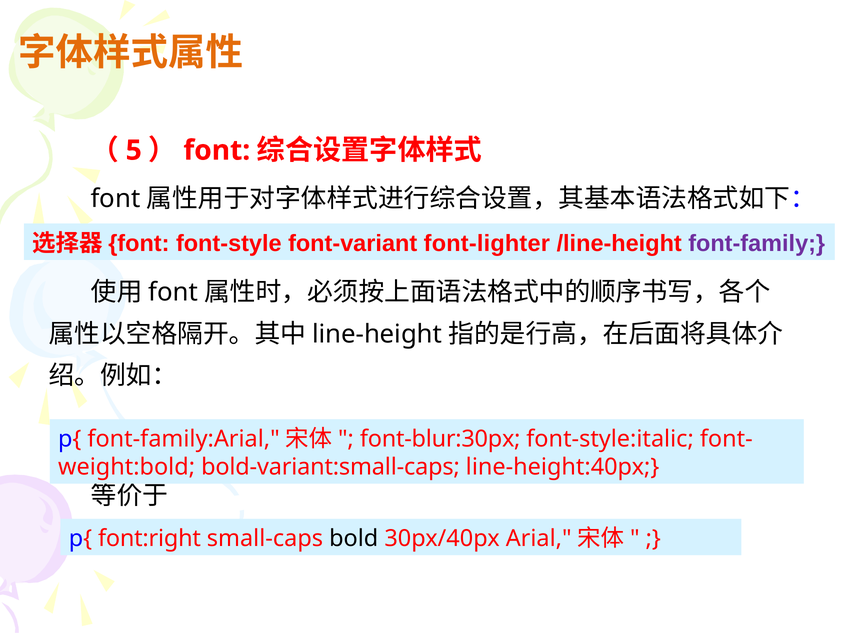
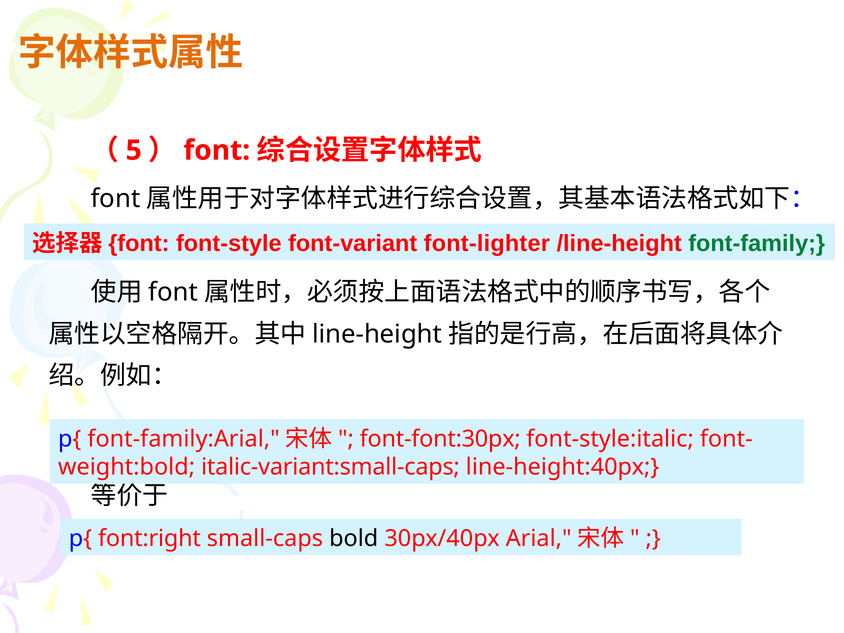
font-family colour: purple -> green
font-blur:30px: font-blur:30px -> font-font:30px
bold-variant:small-caps: bold-variant:small-caps -> italic-variant:small-caps
